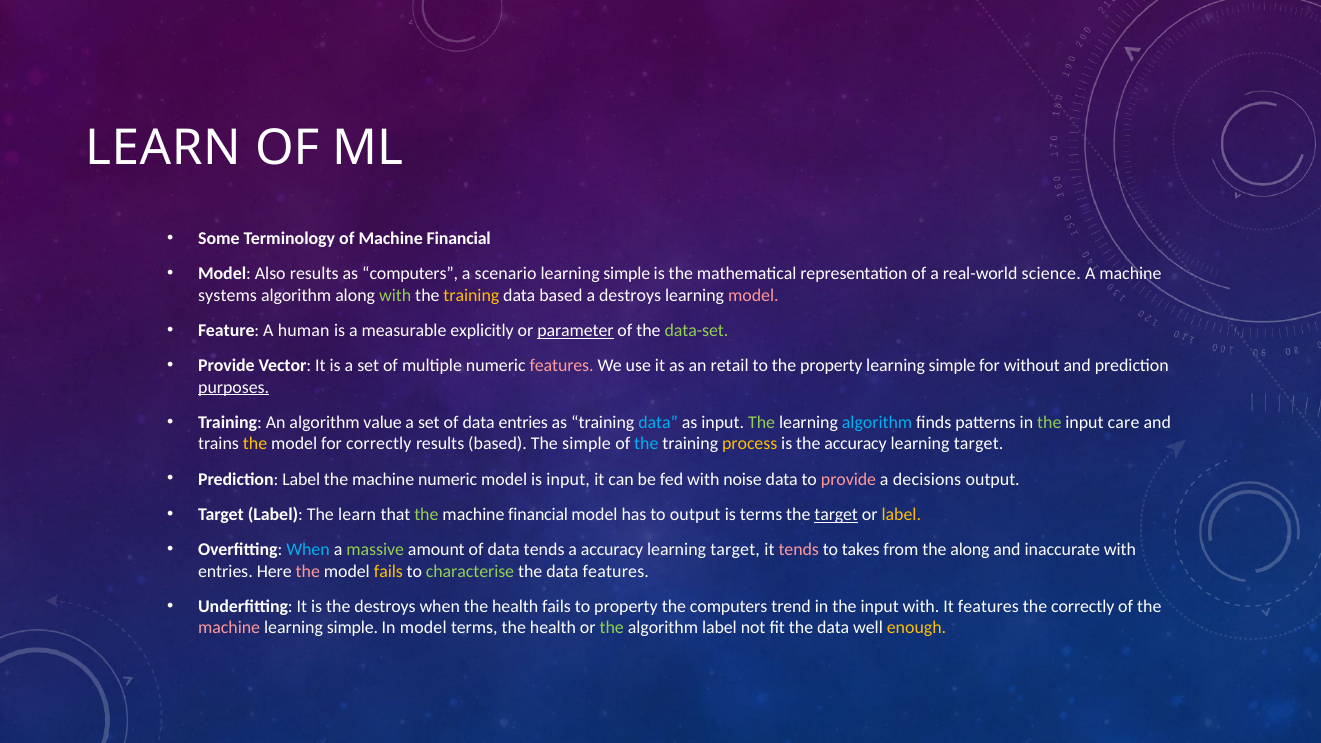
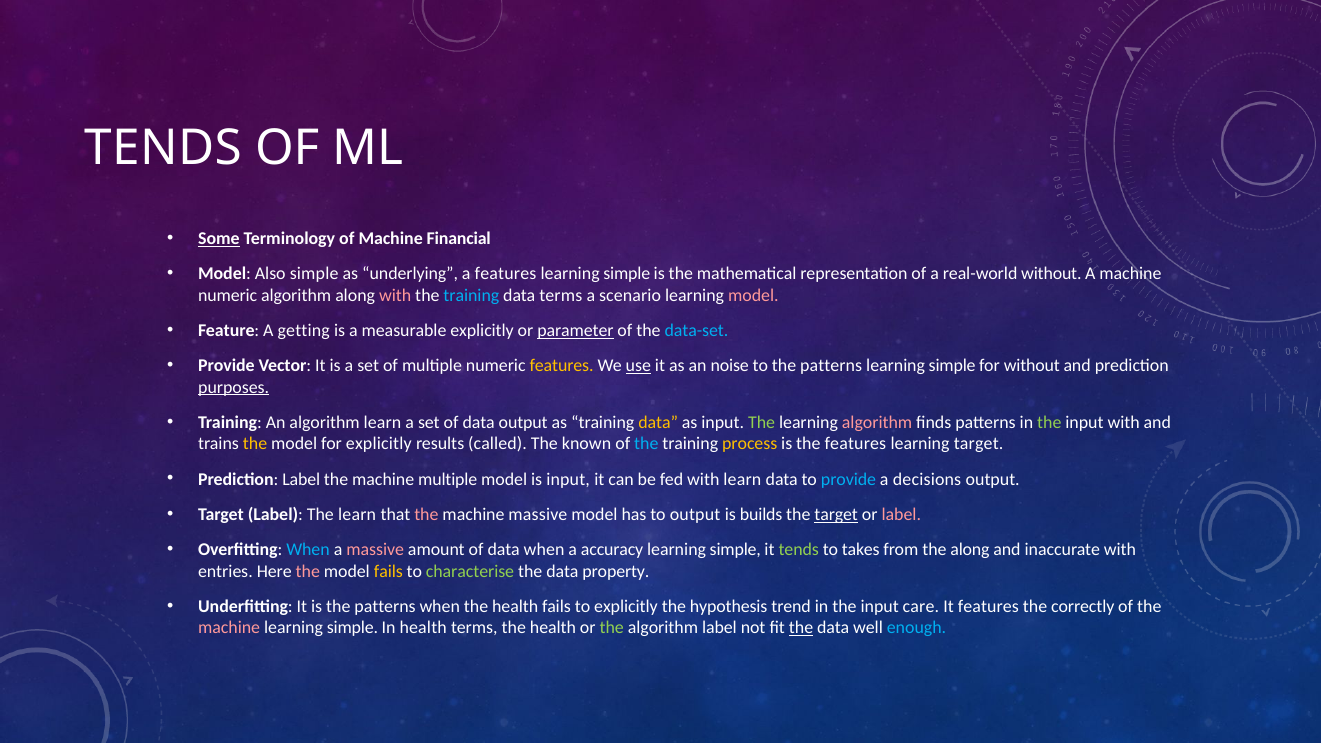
LEARN at (163, 148): LEARN -> TENDS
Some underline: none -> present
Also results: results -> simple
as computers: computers -> underlying
a scenario: scenario -> features
real-world science: science -> without
systems at (228, 295): systems -> numeric
with at (395, 295) colour: light green -> pink
training at (471, 295) colour: yellow -> light blue
data based: based -> terms
a destroys: destroys -> scenario
human: human -> getting
data-set colour: light green -> light blue
features at (562, 366) colour: pink -> yellow
use underline: none -> present
retail: retail -> noise
to the property: property -> patterns
algorithm value: value -> learn
data entries: entries -> output
data at (658, 422) colour: light blue -> yellow
algorithm at (877, 422) colour: light blue -> pink
input care: care -> with
for correctly: correctly -> explicitly
results based: based -> called
The simple: simple -> known
the accuracy: accuracy -> features
machine numeric: numeric -> multiple
with noise: noise -> learn
provide at (848, 479) colour: pink -> light blue
the at (426, 514) colour: light green -> pink
financial at (538, 514): financial -> massive
is terms: terms -> builds
label at (901, 514) colour: yellow -> pink
massive at (375, 550) colour: light green -> pink
data tends: tends -> when
target at (735, 550): target -> simple
tends at (799, 550) colour: pink -> light green
data features: features -> property
is the destroys: destroys -> patterns
to property: property -> explicitly
the computers: computers -> hypothesis
input with: with -> care
In model: model -> health
the at (801, 628) underline: none -> present
enough colour: yellow -> light blue
